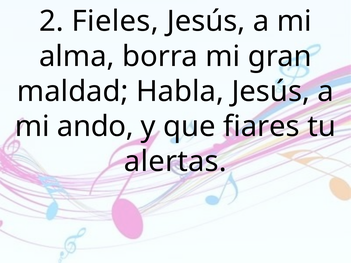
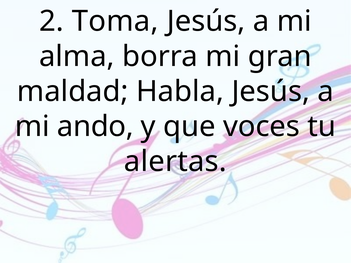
Fieles: Fieles -> Toma
fiares: fiares -> voces
